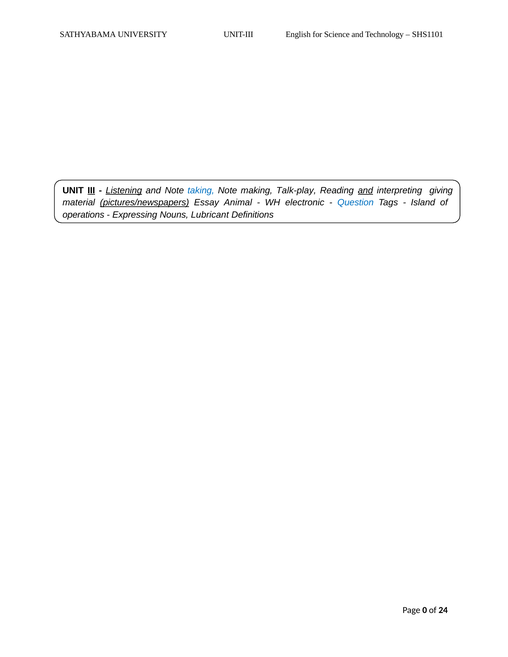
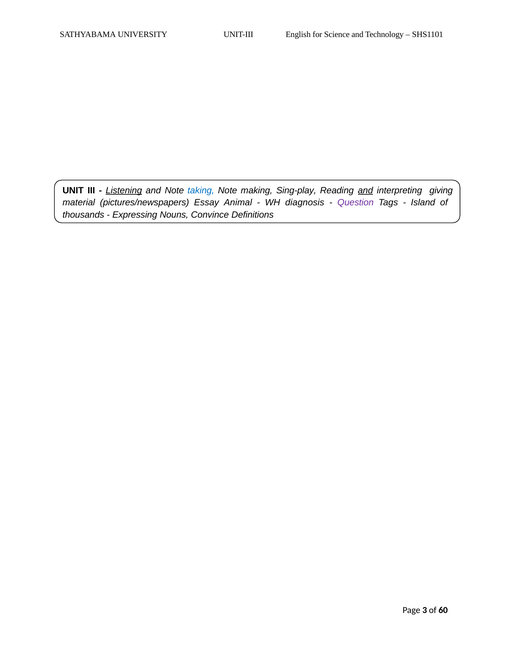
III underline: present -> none
Talk-play: Talk-play -> Sing-play
pictures/newspapers underline: present -> none
electronic: electronic -> diagnosis
Question colour: blue -> purple
operations: operations -> thousands
Lubricant: Lubricant -> Convince
0: 0 -> 3
24: 24 -> 60
